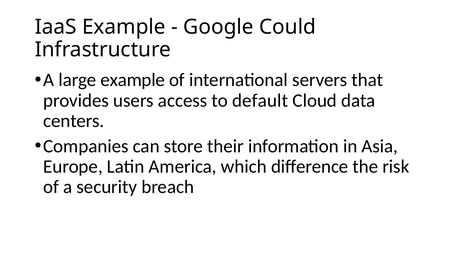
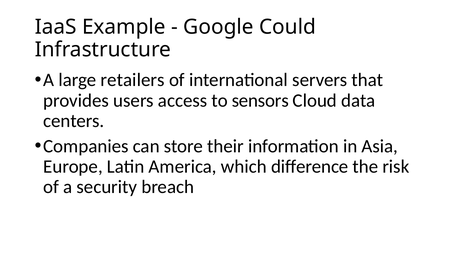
large example: example -> retailers
default: default -> sensors
